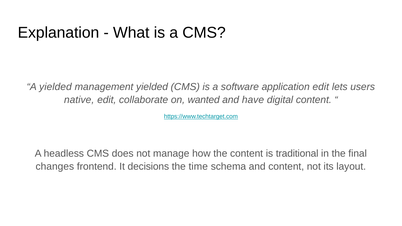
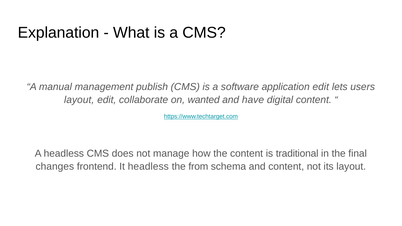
A yielded: yielded -> manual
management yielded: yielded -> publish
native at (79, 100): native -> layout
It decisions: decisions -> headless
time: time -> from
